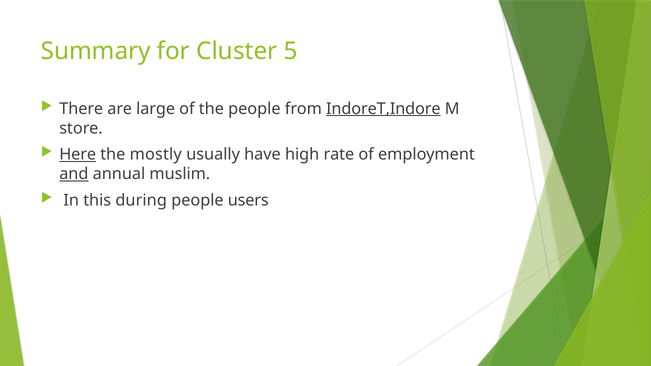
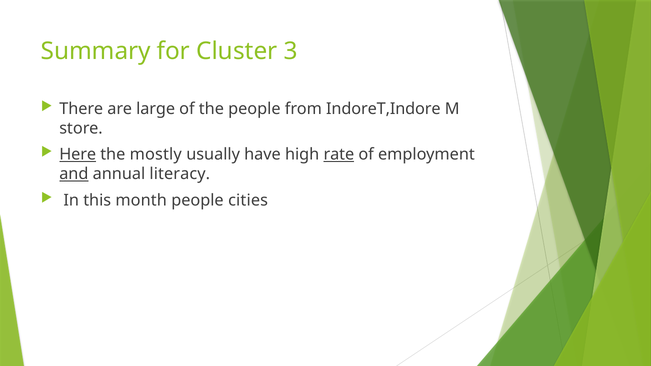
5: 5 -> 3
IndoreT,Indore underline: present -> none
rate underline: none -> present
muslim: muslim -> literacy
during: during -> month
users: users -> cities
